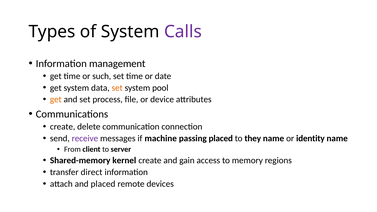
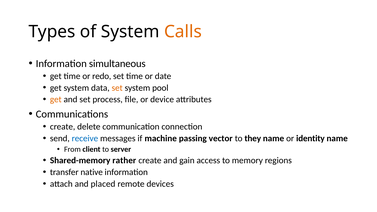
Calls colour: purple -> orange
management: management -> simultaneous
such: such -> redo
receive colour: purple -> blue
passing placed: placed -> vector
kernel: kernel -> rather
direct: direct -> native
